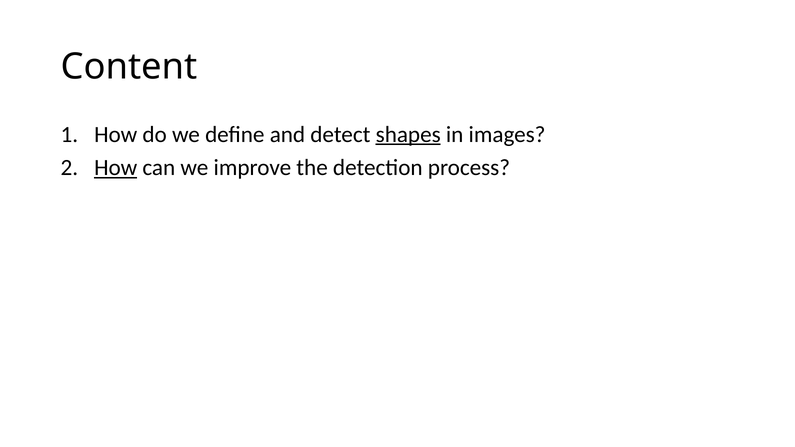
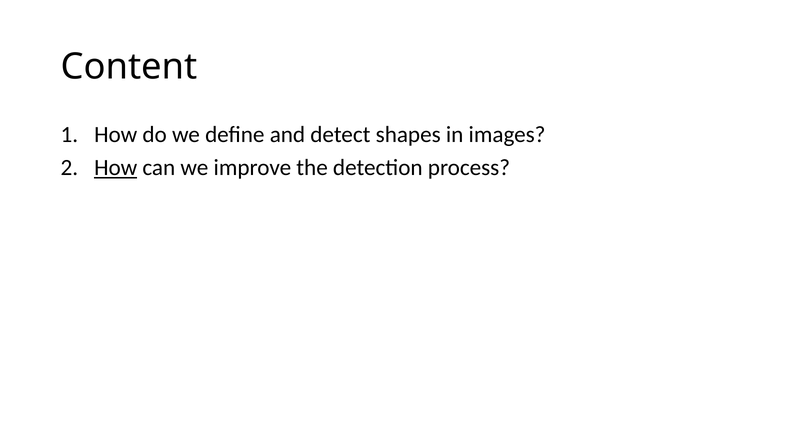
shapes underline: present -> none
